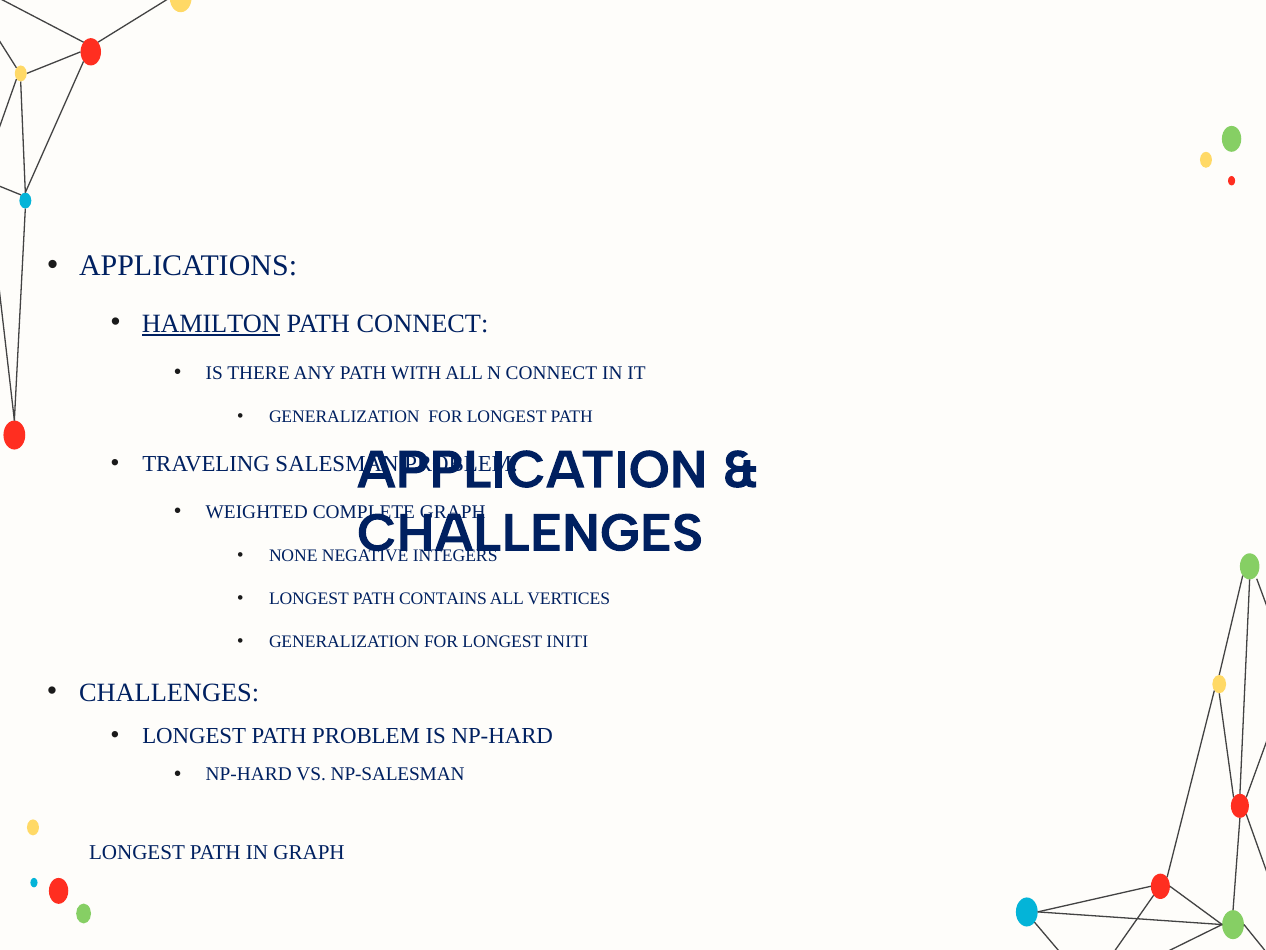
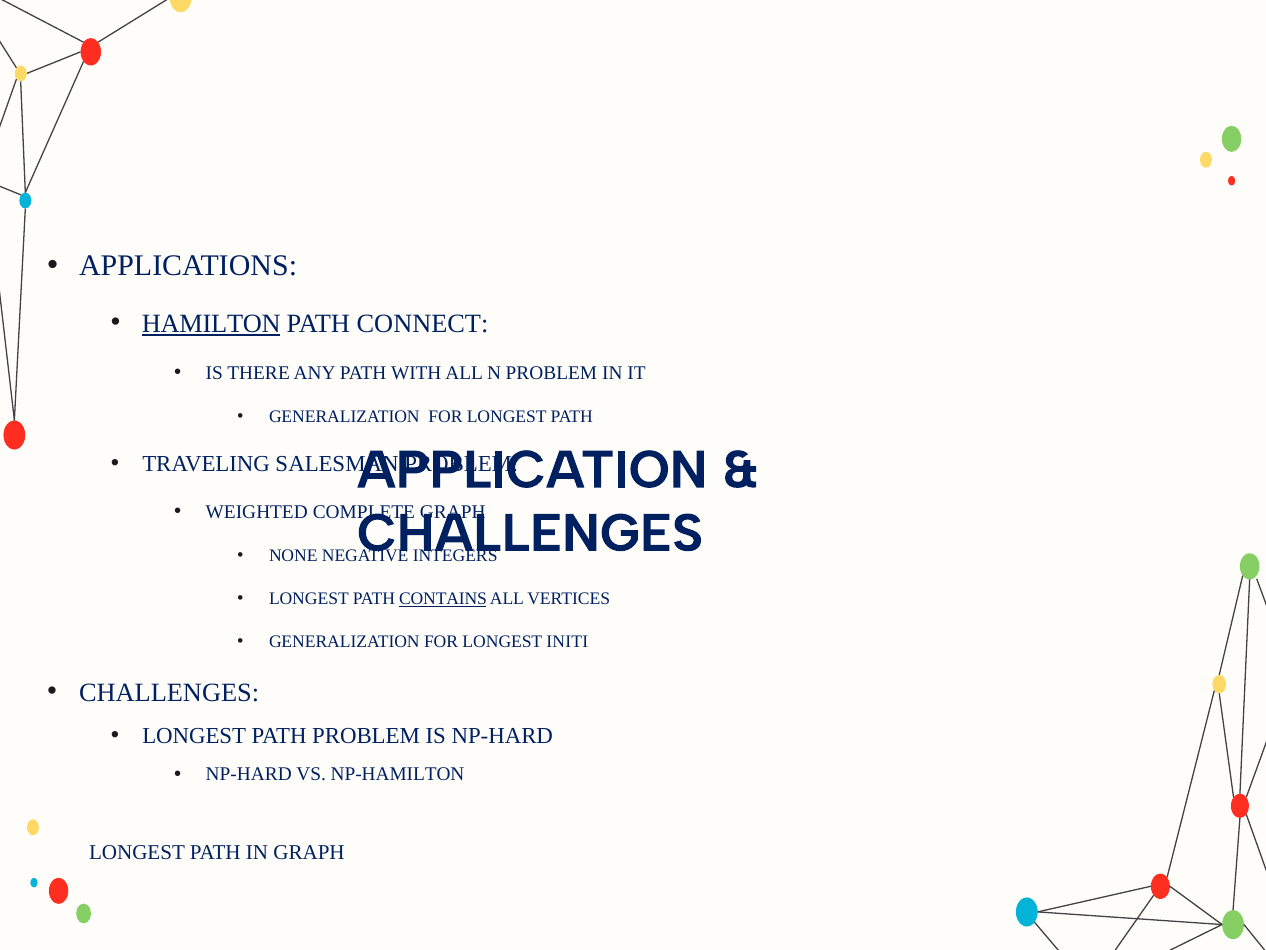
N CONNECT: CONNECT -> PROBLEM
CONTAINS underline: none -> present
NP-SALESMAN: NP-SALESMAN -> NP-HAMILTON
